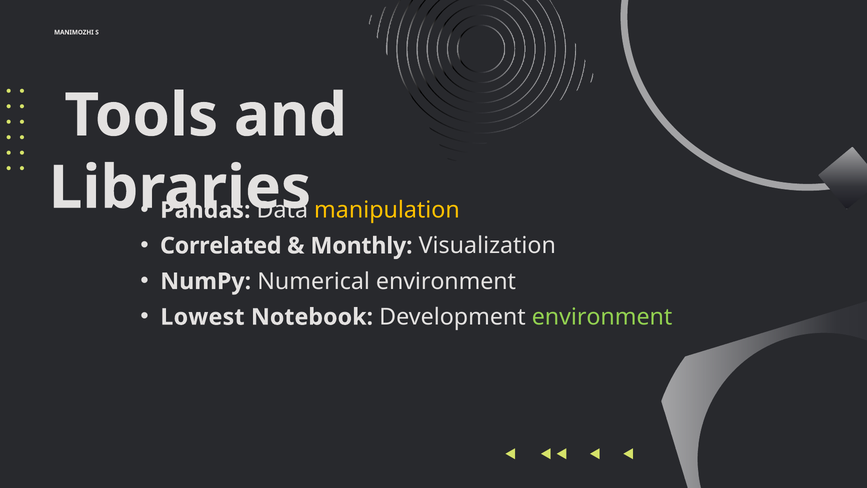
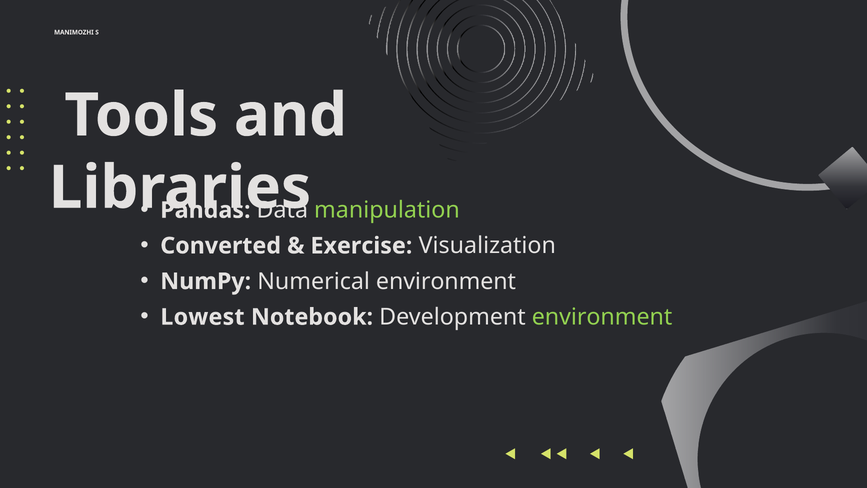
manipulation colour: yellow -> light green
Correlated: Correlated -> Converted
Monthly: Monthly -> Exercise
